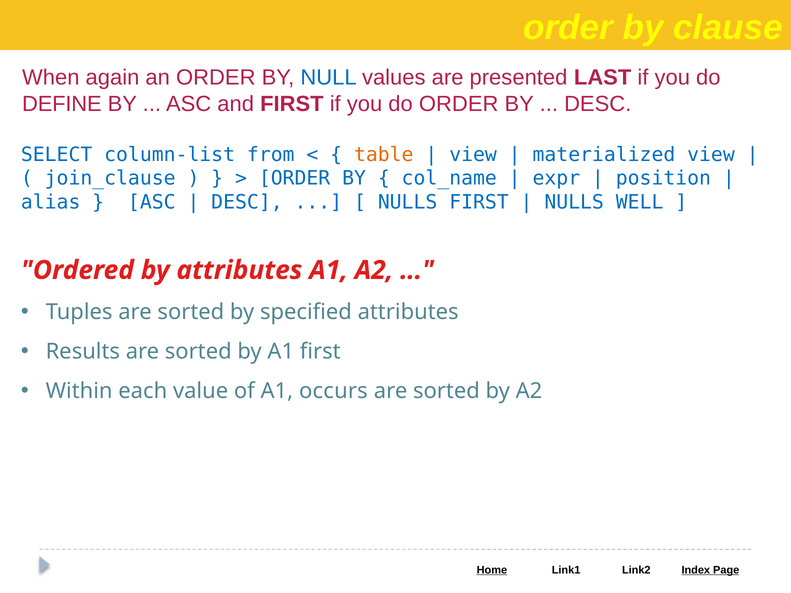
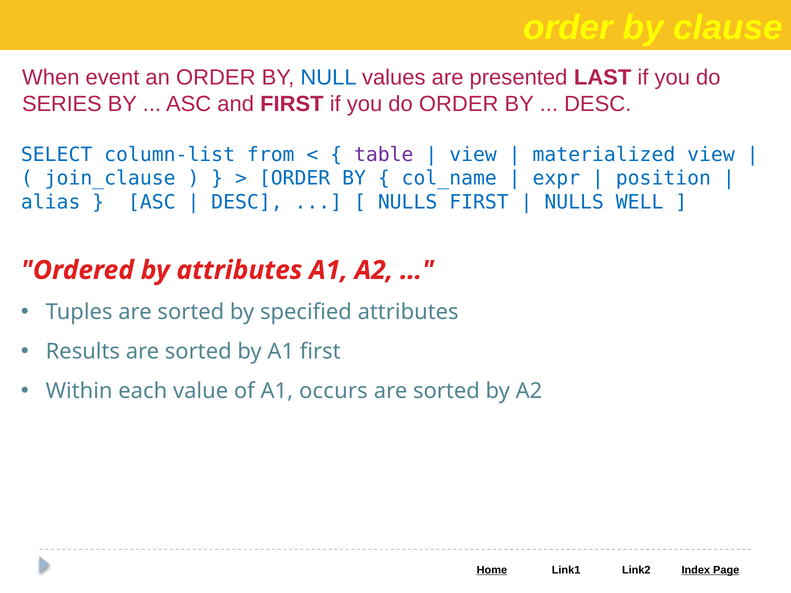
again: again -> event
DEFINE: DEFINE -> SERIES
table colour: orange -> purple
